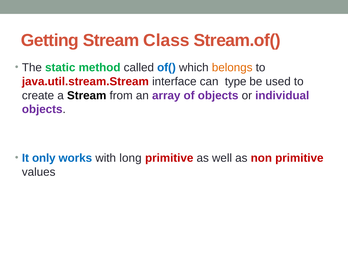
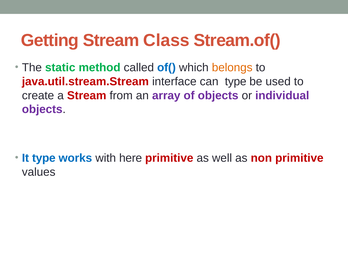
Stream at (87, 95) colour: black -> red
It only: only -> type
long: long -> here
